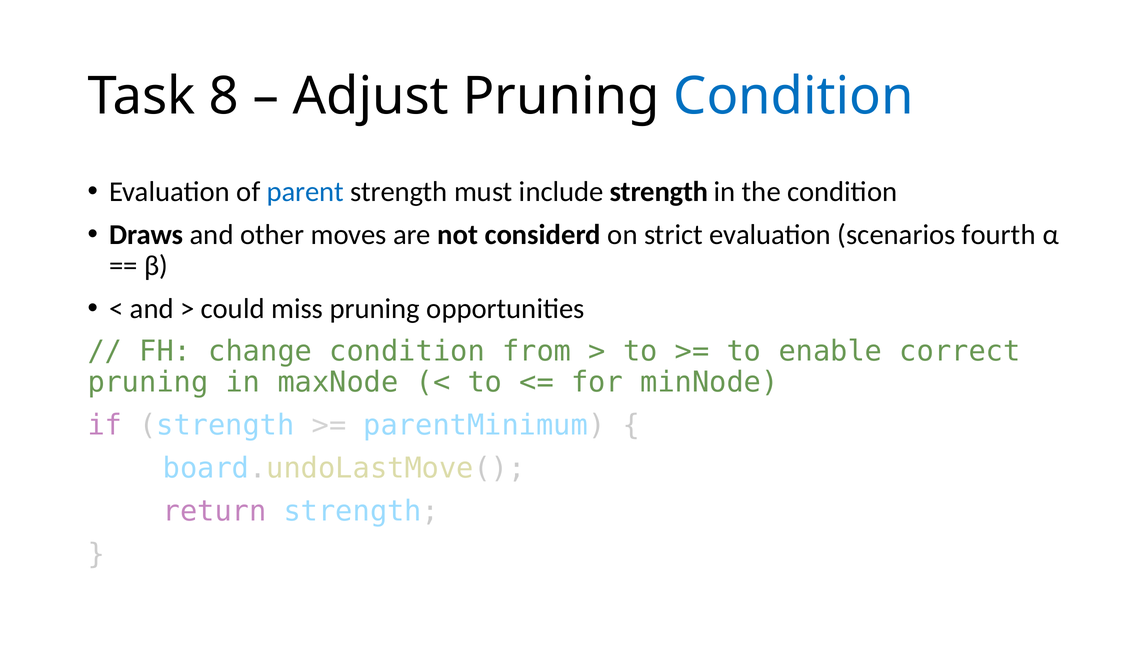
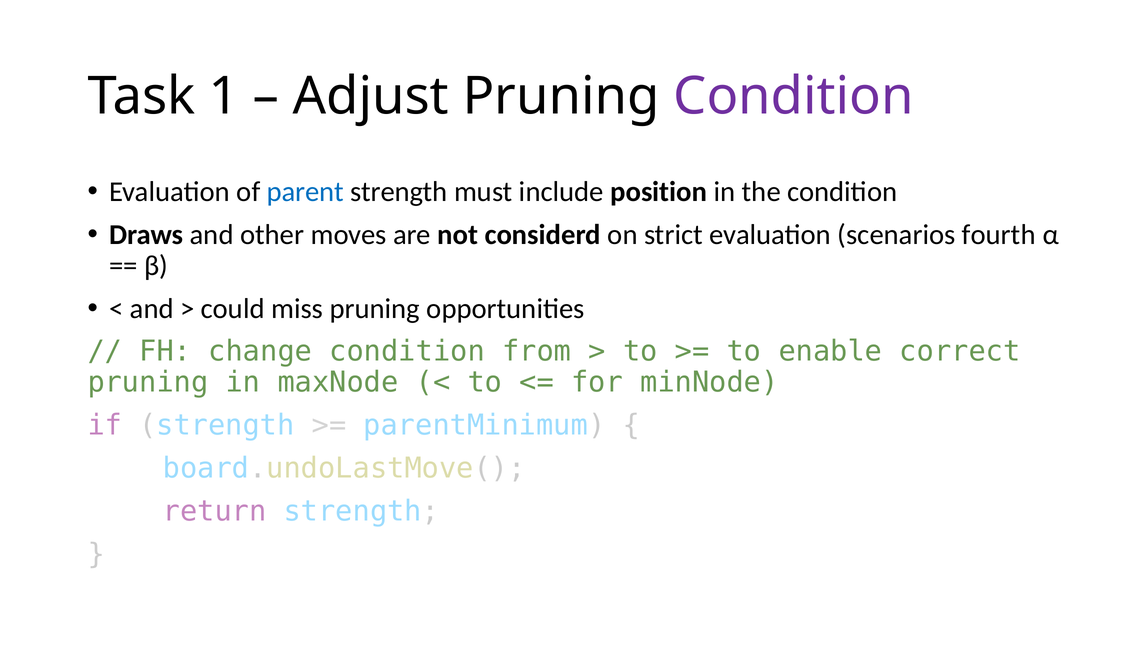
8: 8 -> 1
Condition at (793, 96) colour: blue -> purple
include strength: strength -> position
